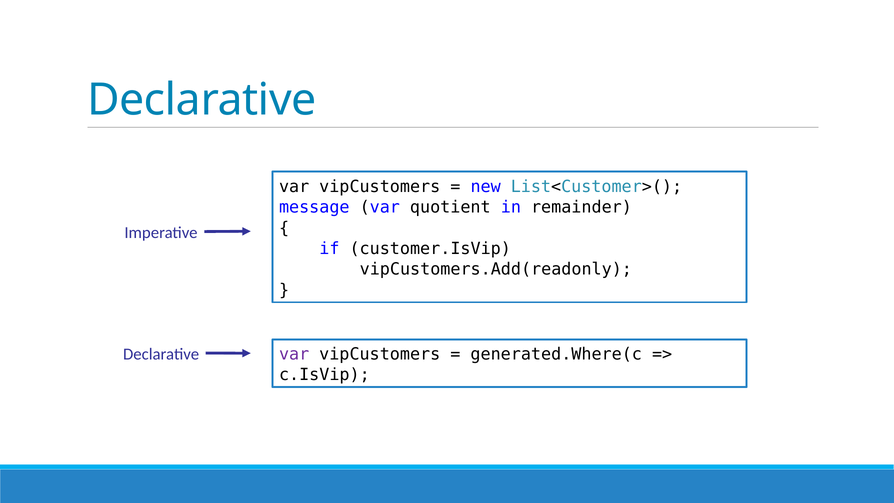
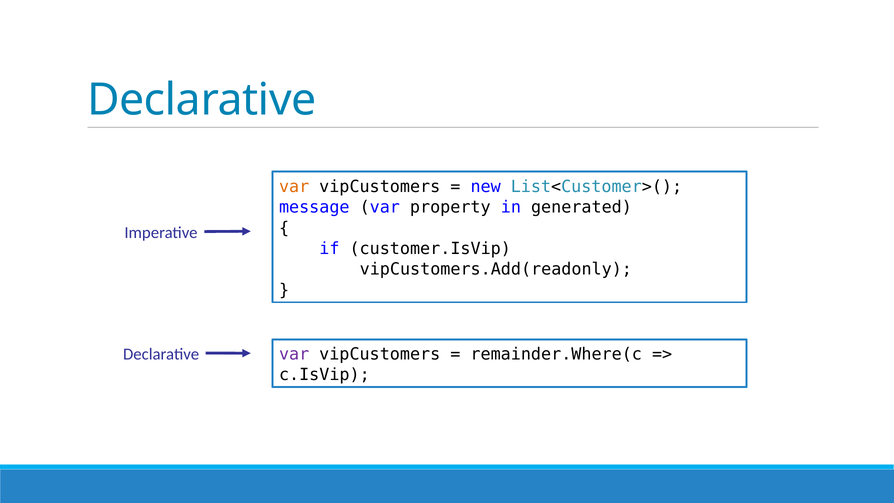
var at (294, 187) colour: black -> orange
quotient: quotient -> property
remainder: remainder -> generated
generated.Where(c: generated.Where(c -> remainder.Where(c
